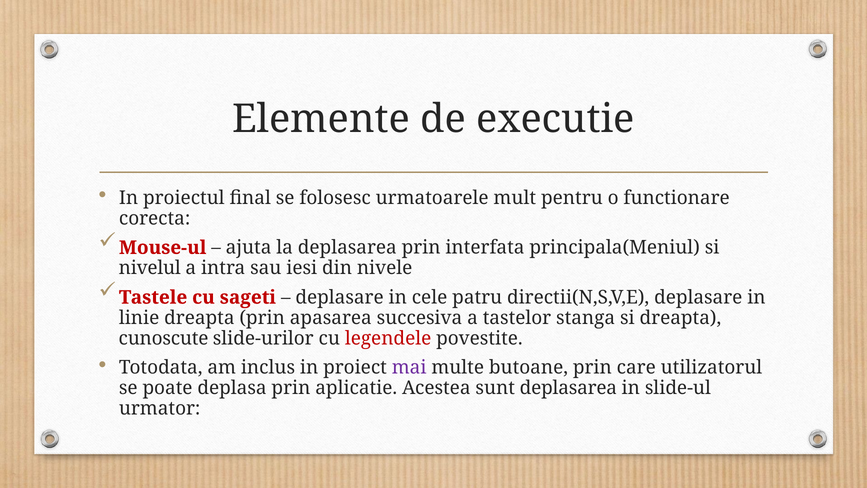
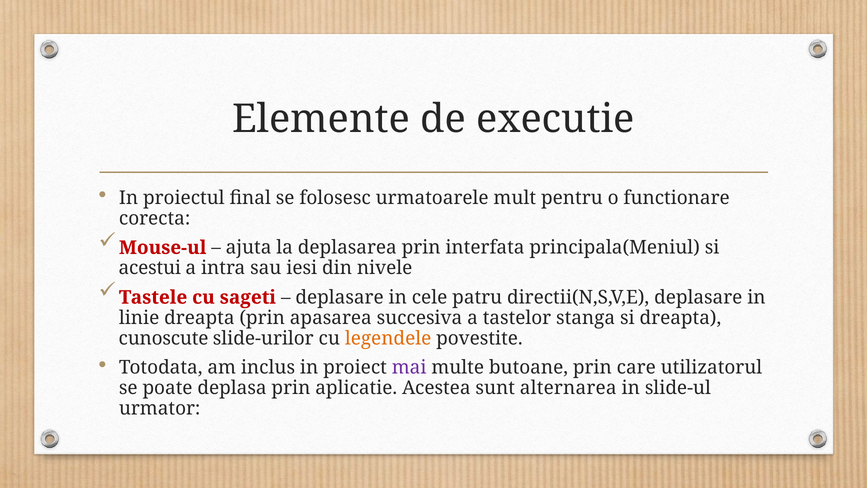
nivelul: nivelul -> acestui
legendele colour: red -> orange
sunt deplasarea: deplasarea -> alternarea
